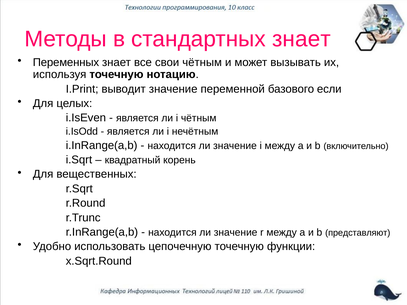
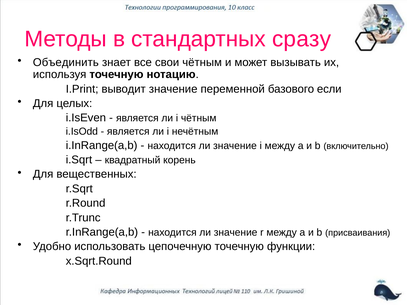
стандартных знает: знает -> сразу
Переменных: Переменных -> Объединить
представляют: представляют -> присваивания
